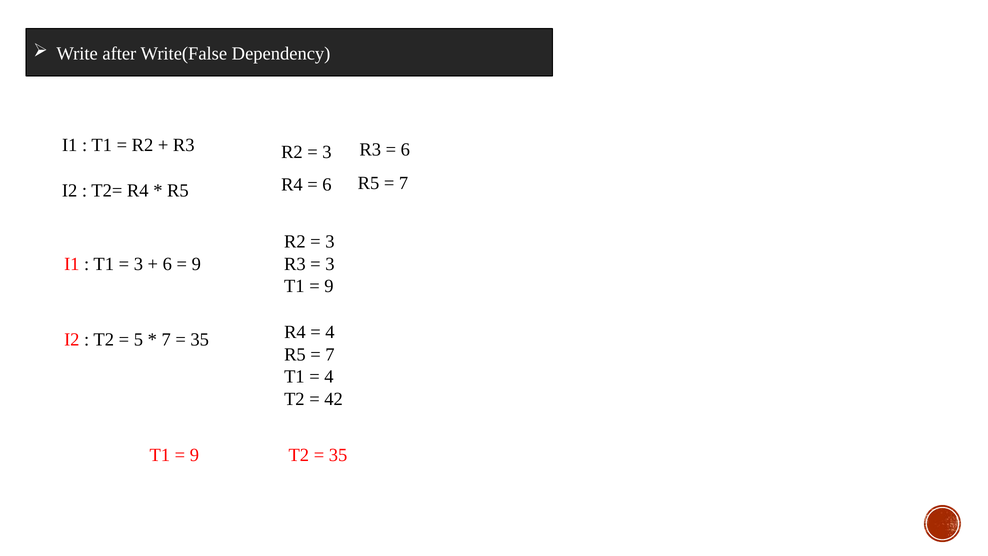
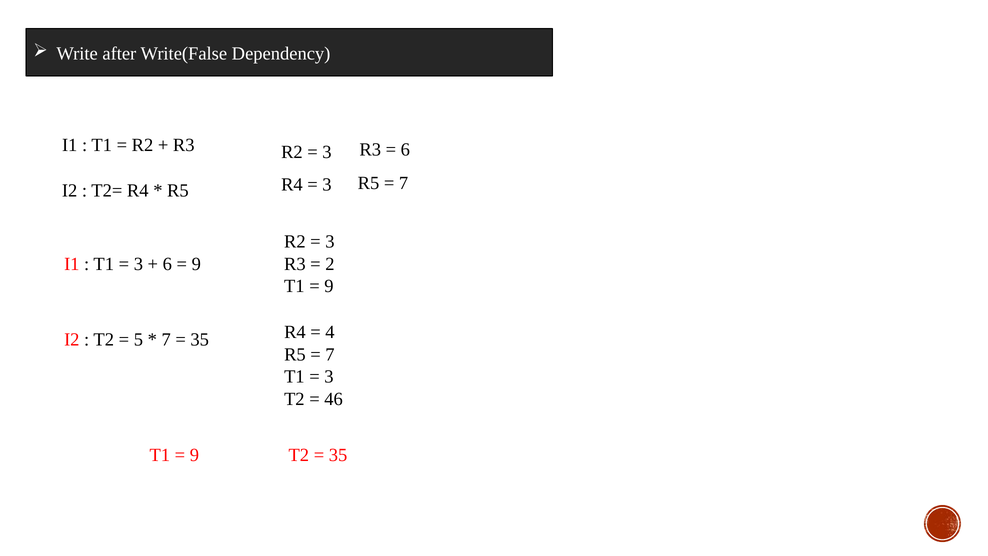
6 at (327, 185): 6 -> 3
3 at (330, 264): 3 -> 2
4 at (329, 377): 4 -> 3
42: 42 -> 46
